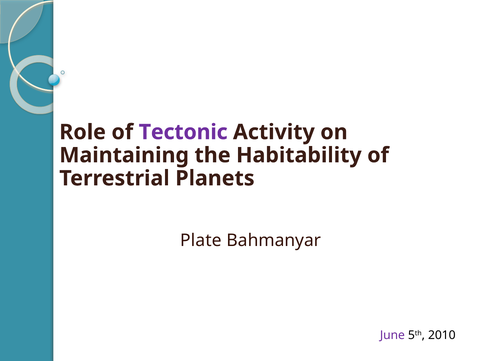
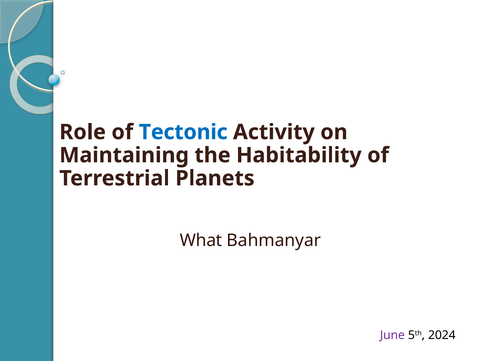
Tectonic colour: purple -> blue
Plate: Plate -> What
2010: 2010 -> 2024
